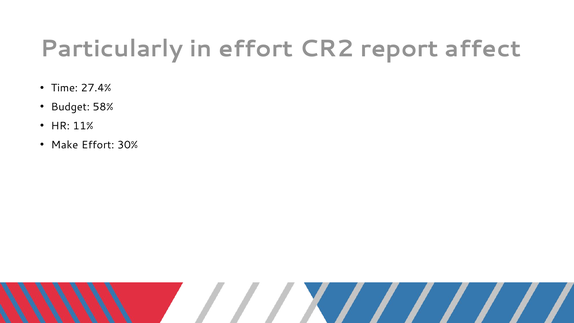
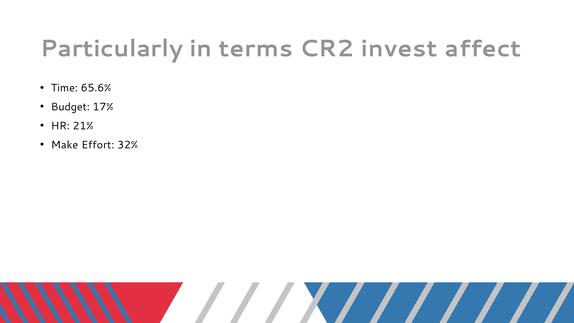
in effort: effort -> terms
report: report -> invest
27.4%: 27.4% -> 65.6%
58%: 58% -> 17%
11%: 11% -> 21%
30%: 30% -> 32%
